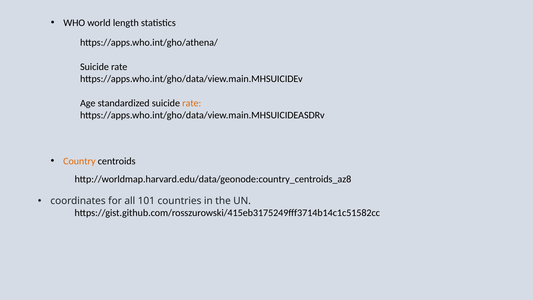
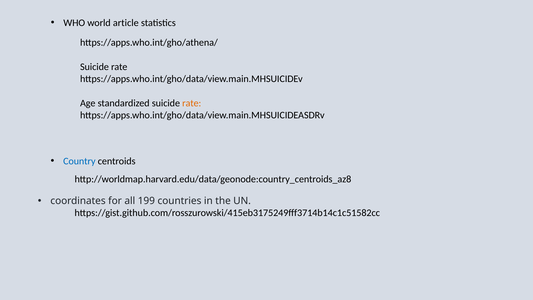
length: length -> article
Country colour: orange -> blue
101: 101 -> 199
